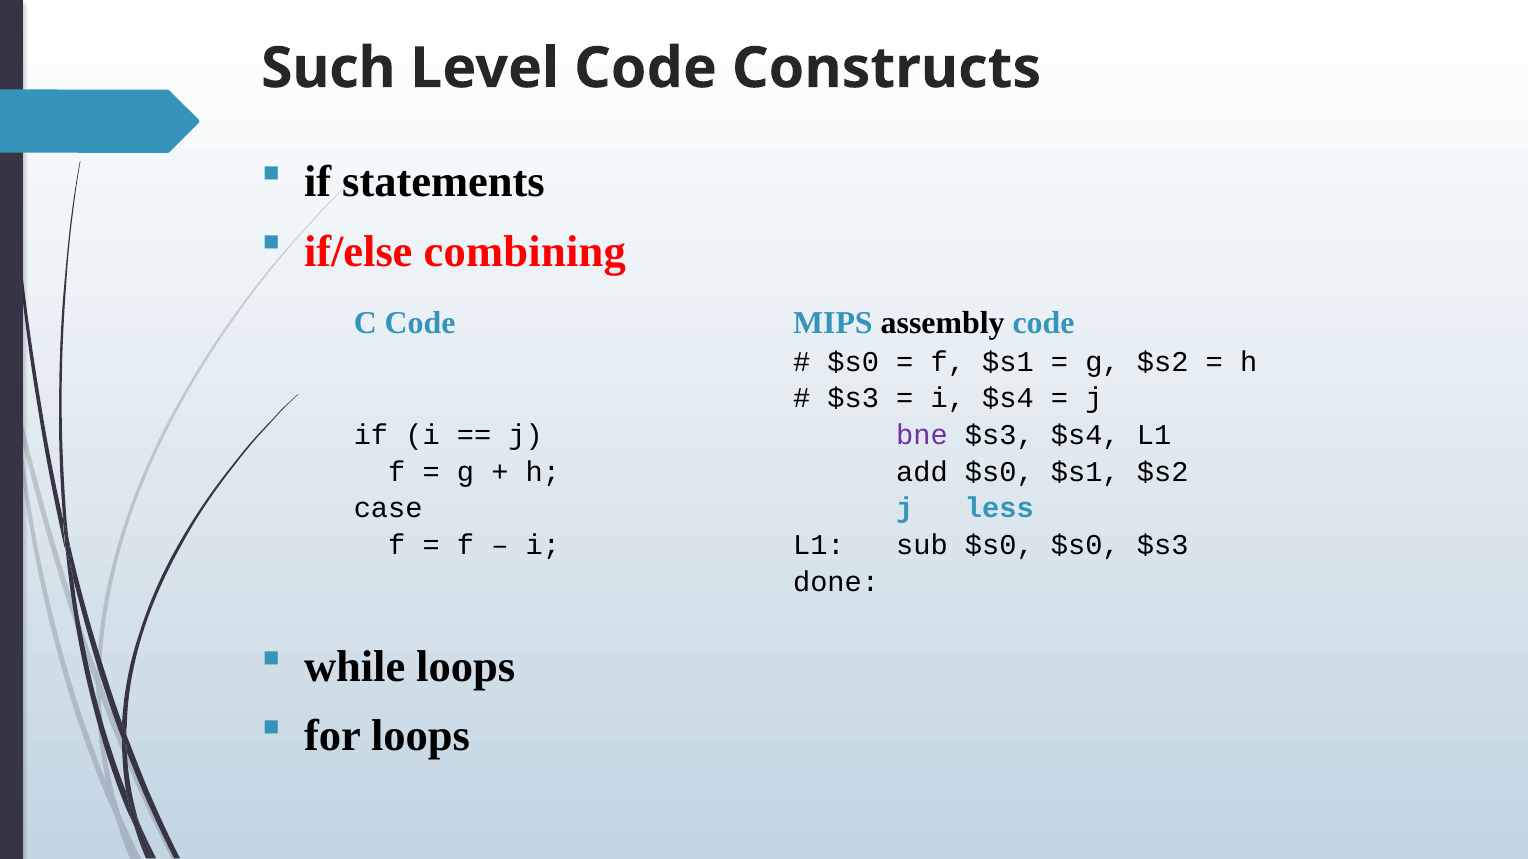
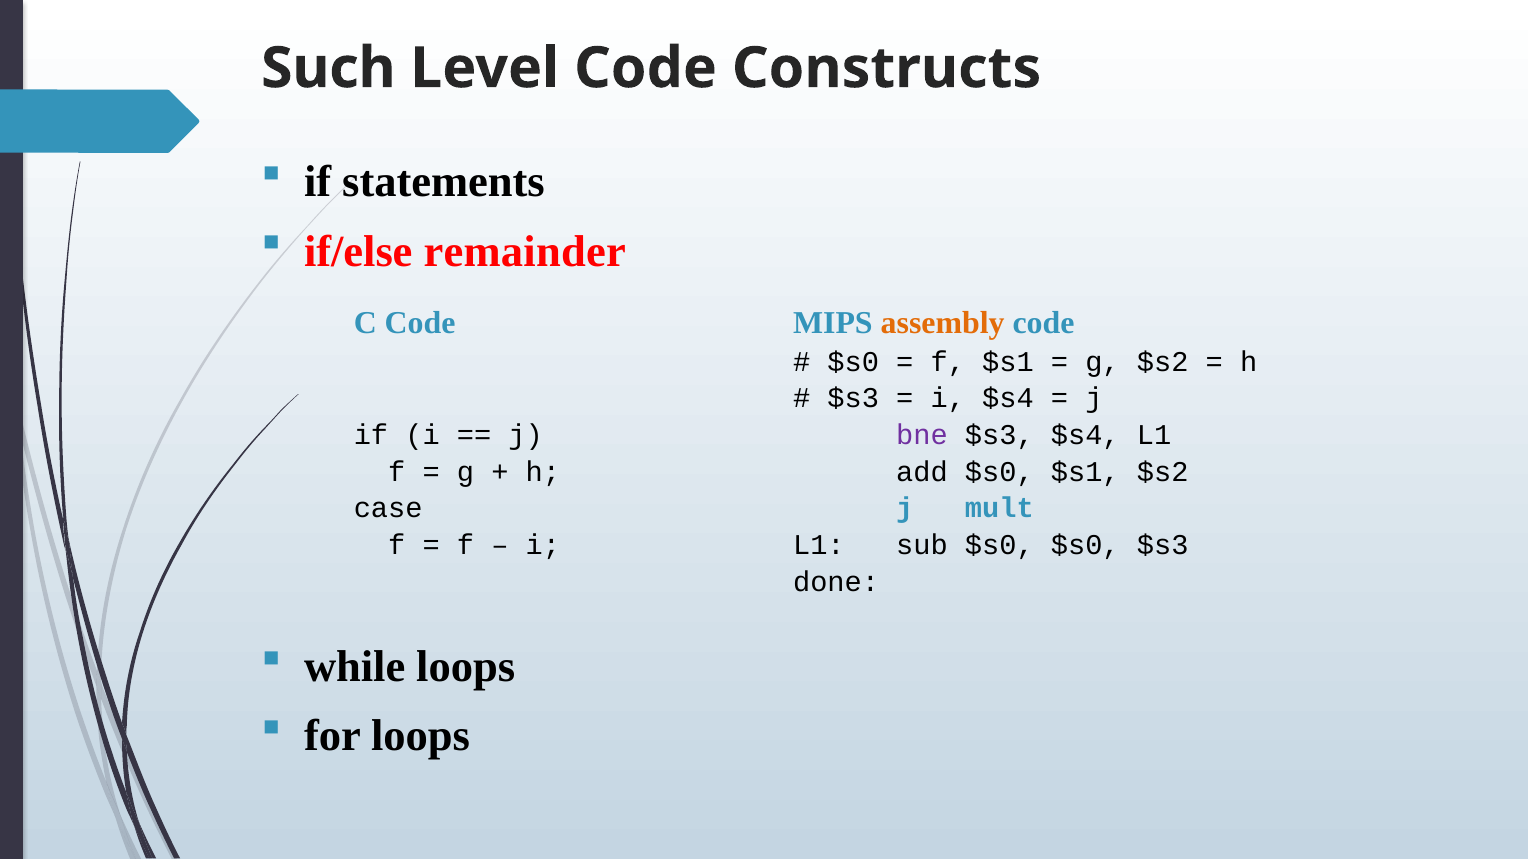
combining: combining -> remainder
assembly colour: black -> orange
less: less -> mult
